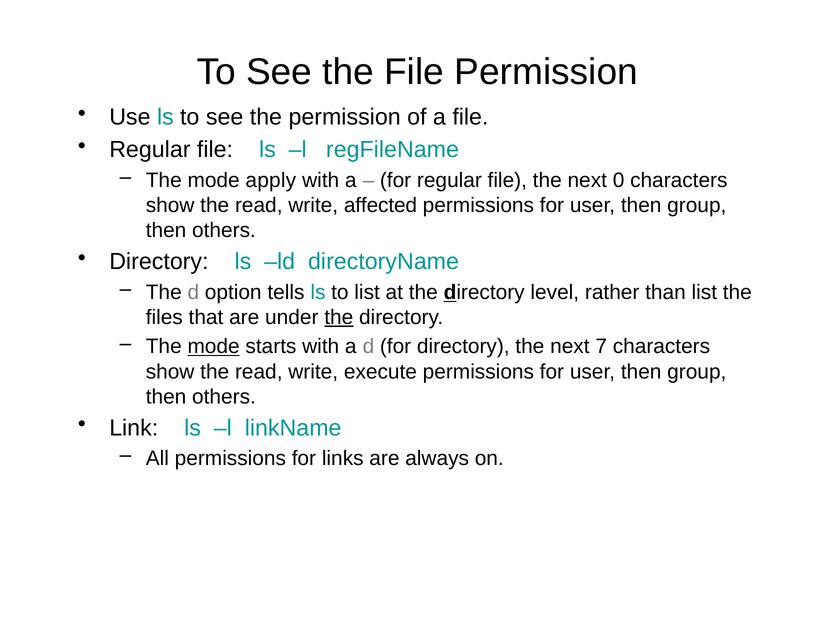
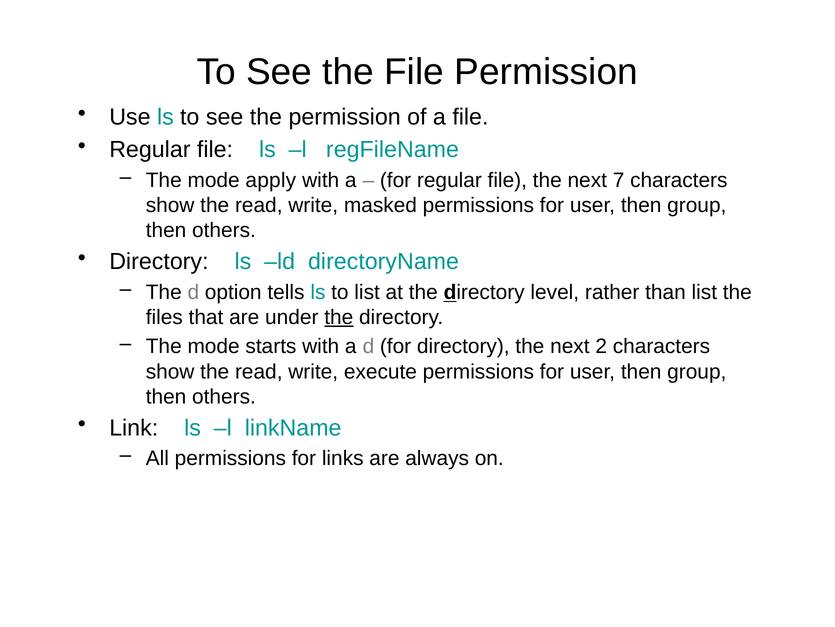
0: 0 -> 7
affected: affected -> masked
mode at (214, 346) underline: present -> none
7: 7 -> 2
